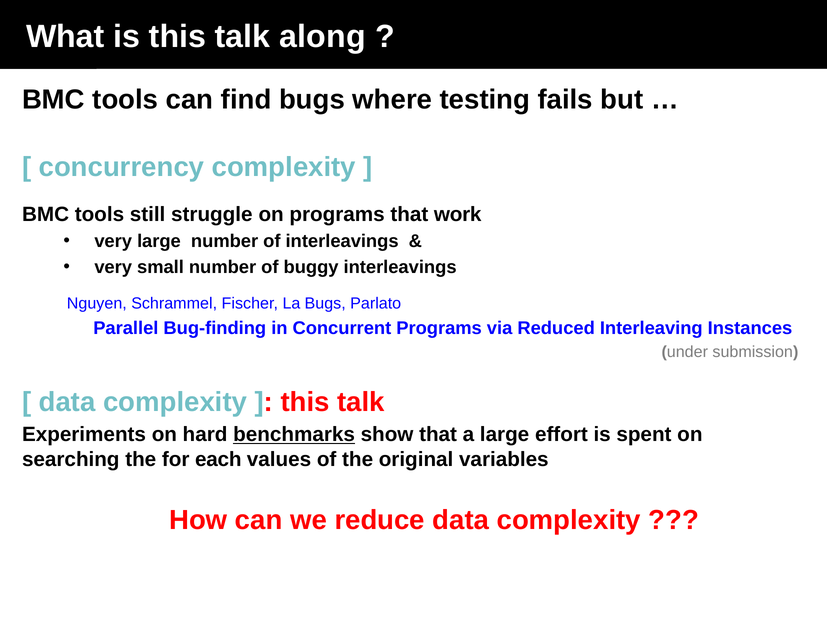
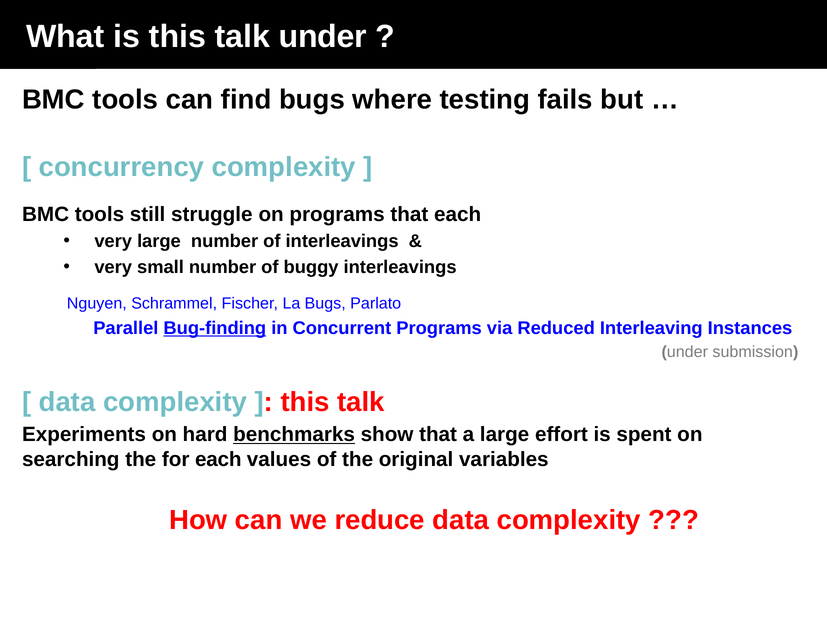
talk along: along -> under
that work: work -> each
Bug-finding underline: none -> present
